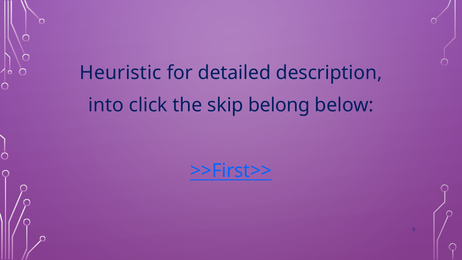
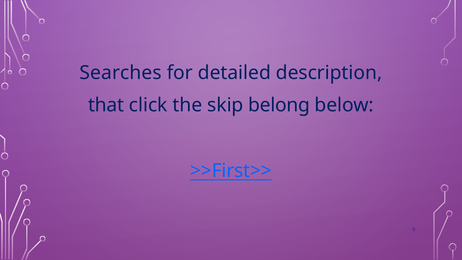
Heuristic: Heuristic -> Searches
into: into -> that
